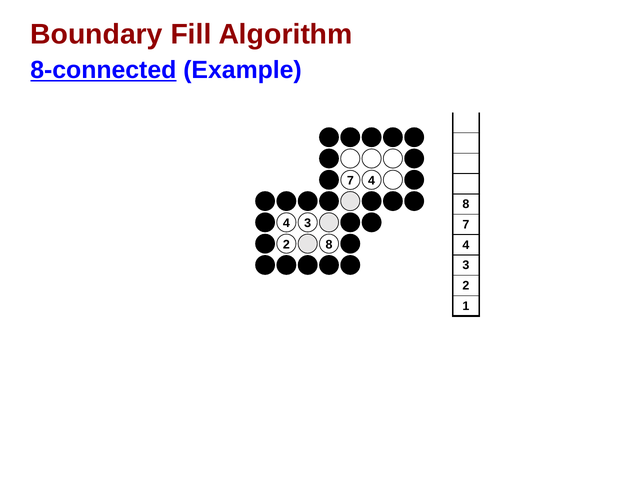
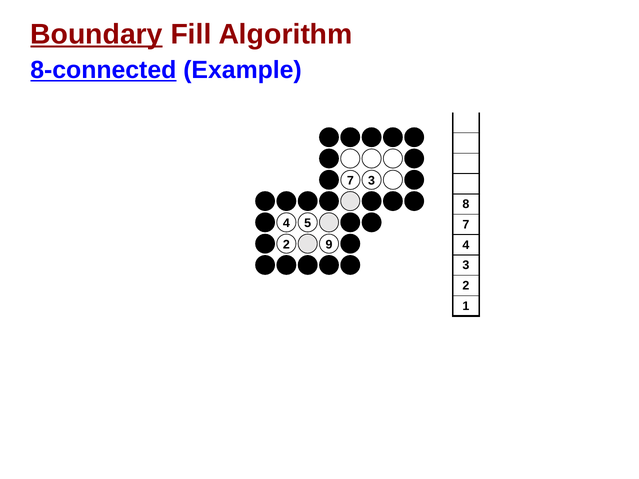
Boundary underline: none -> present
4 at (372, 181): 4 -> 3
3 at (308, 223): 3 -> 5
2 8: 8 -> 9
